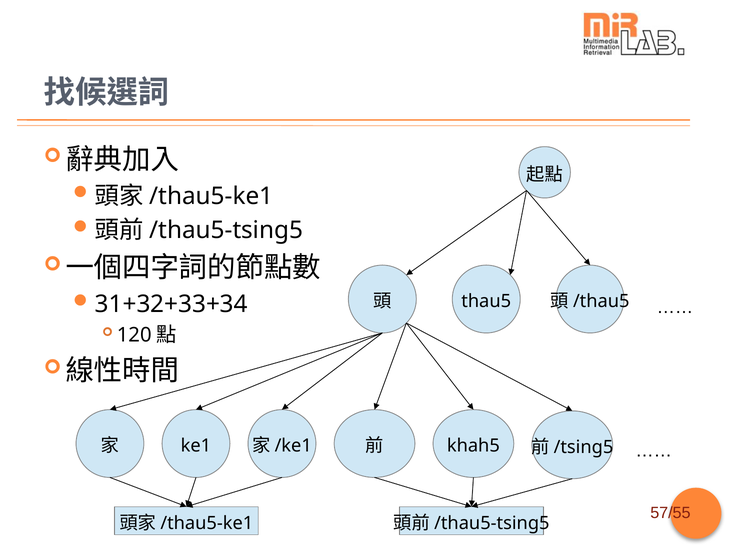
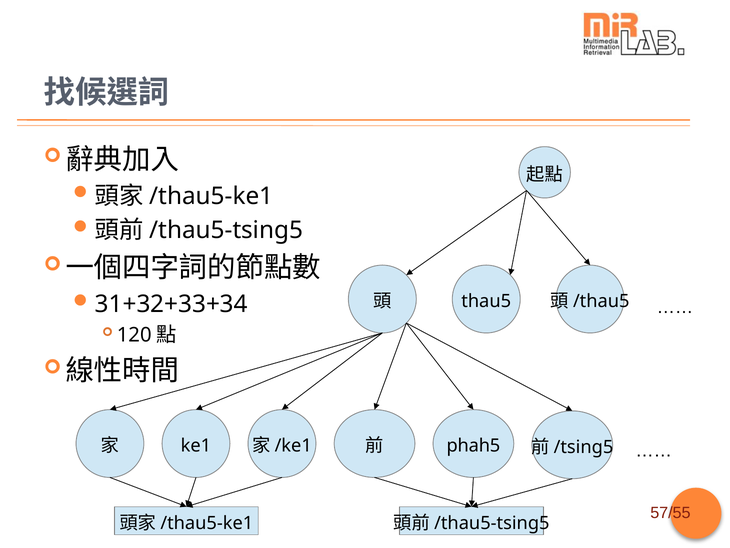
khah5: khah5 -> phah5
